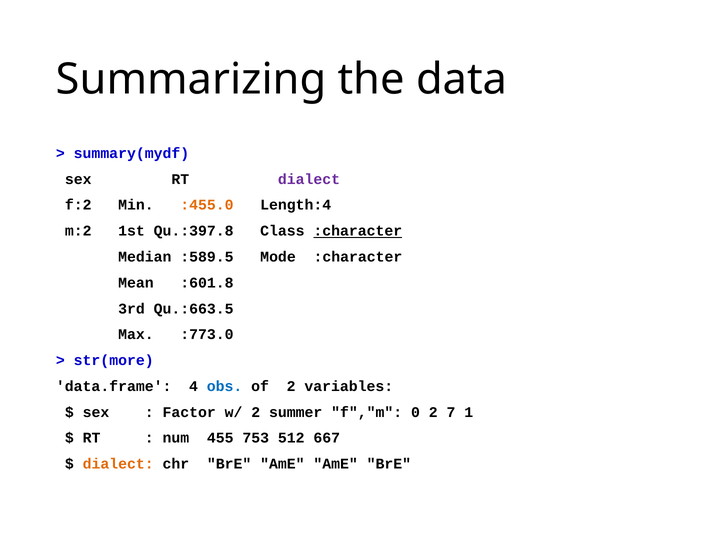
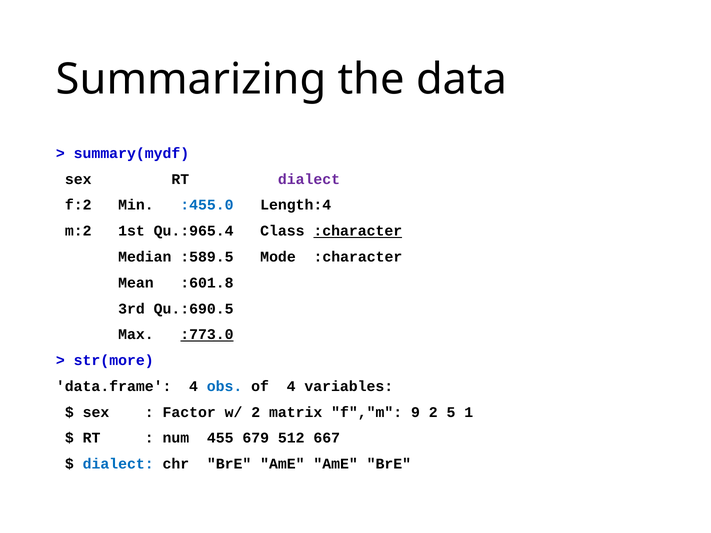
:455.0 colour: orange -> blue
Qu.:397.8: Qu.:397.8 -> Qu.:965.4
Qu.:663.5: Qu.:663.5 -> Qu.:690.5
:773.0 underline: none -> present
of 2: 2 -> 4
summer: summer -> matrix
0: 0 -> 9
7: 7 -> 5
753: 753 -> 679
dialect at (118, 464) colour: orange -> blue
